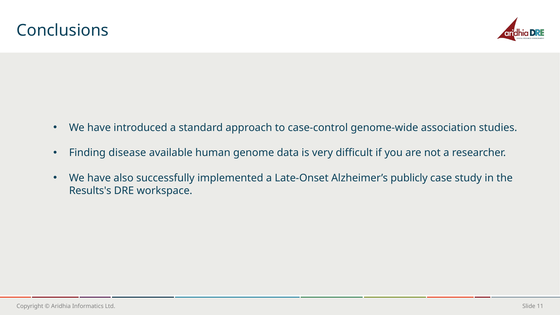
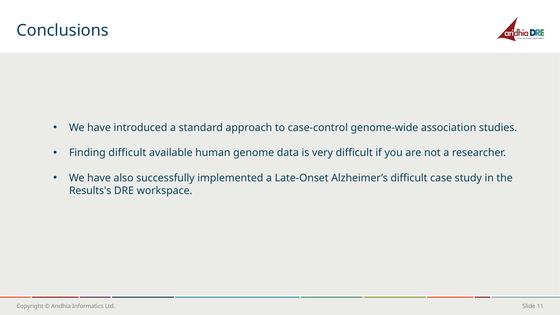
Finding disease: disease -> difficult
Alzheimer’s publicly: publicly -> difficult
